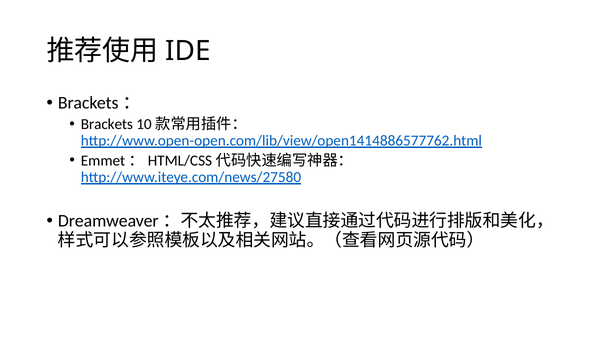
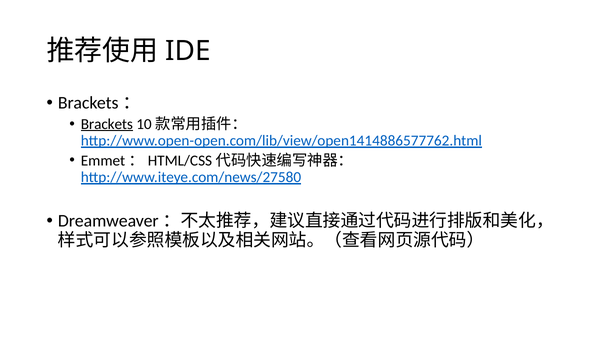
Brackets underline: none -> present
